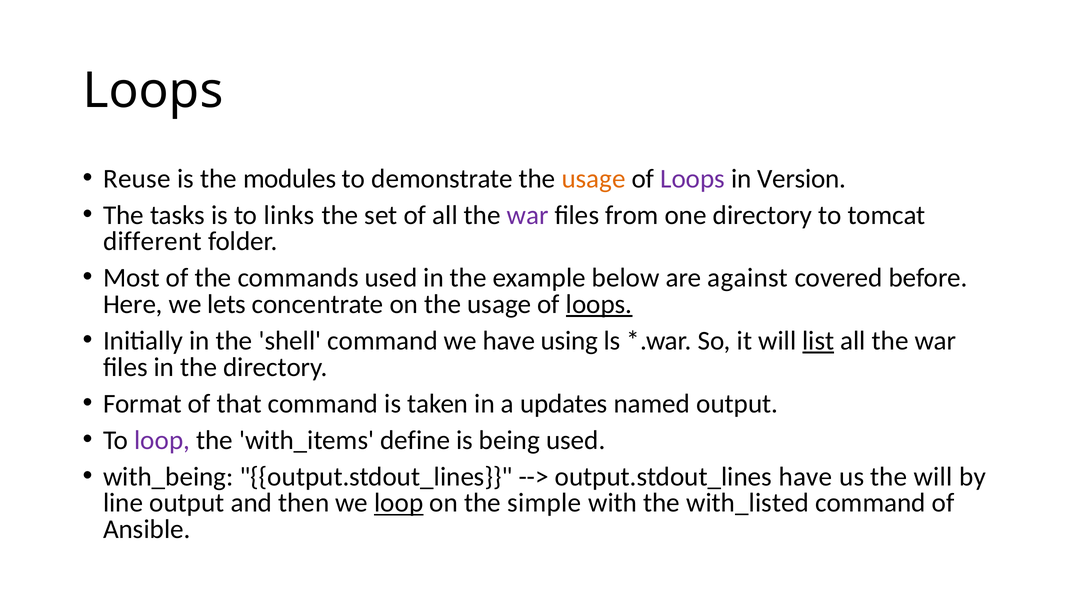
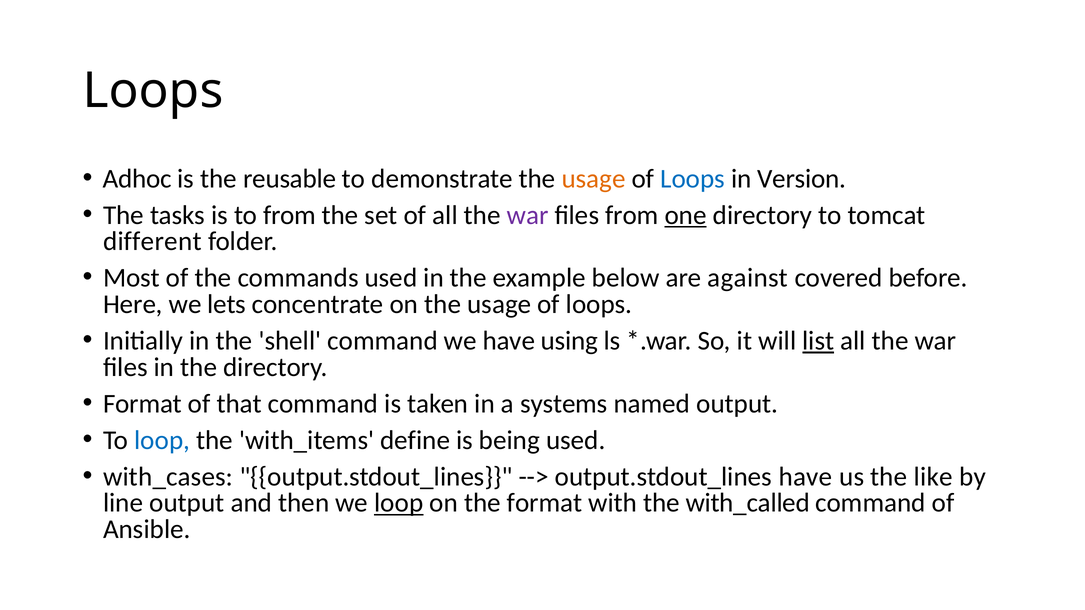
Reuse: Reuse -> Adhoc
modules: modules -> reusable
Loops at (693, 179) colour: purple -> blue
to links: links -> from
one underline: none -> present
loops at (599, 304) underline: present -> none
updates: updates -> systems
loop at (162, 440) colour: purple -> blue
with_being: with_being -> with_cases
the will: will -> like
the simple: simple -> format
with_listed: with_listed -> with_called
